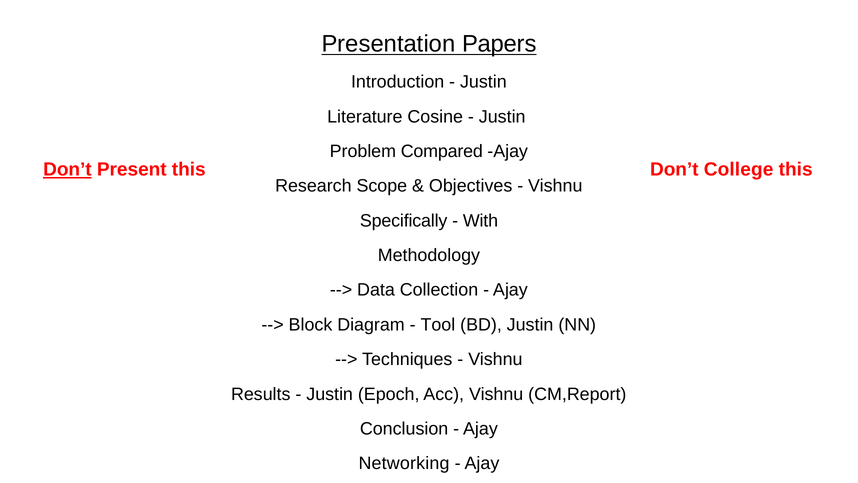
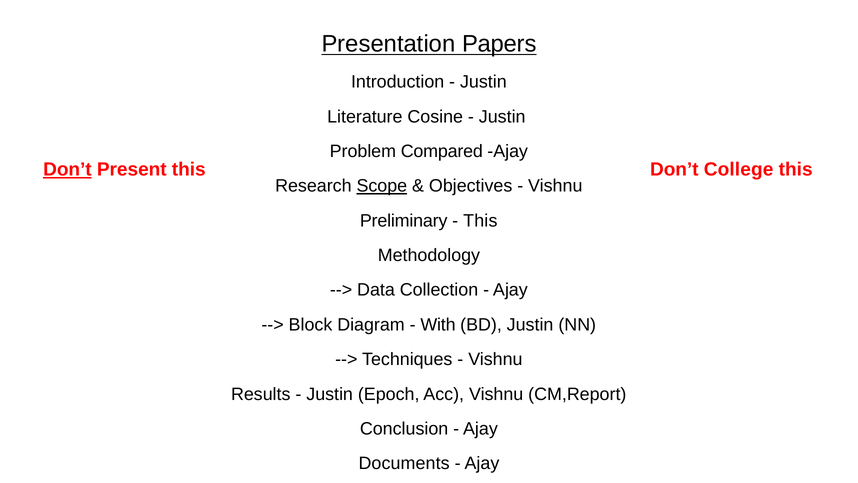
Scope underline: none -> present
Specifically: Specifically -> Preliminary
With at (480, 221): With -> This
Tool: Tool -> With
Networking: Networking -> Documents
